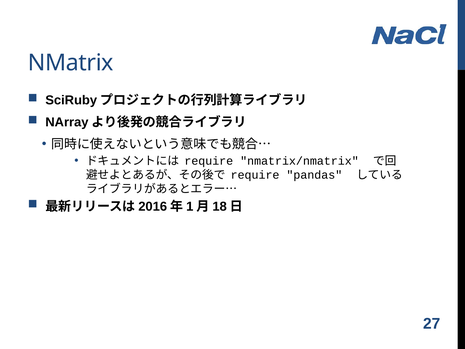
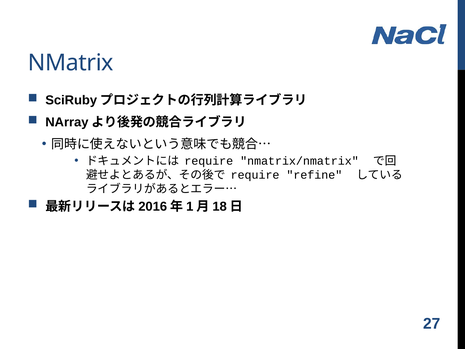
pandas: pandas -> refine
